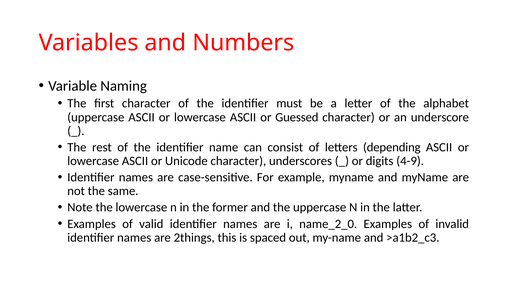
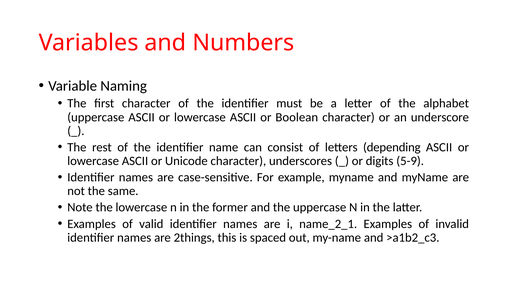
Guessed: Guessed -> Boolean
4-9: 4-9 -> 5-9
name_2_0: name_2_0 -> name_2_1
